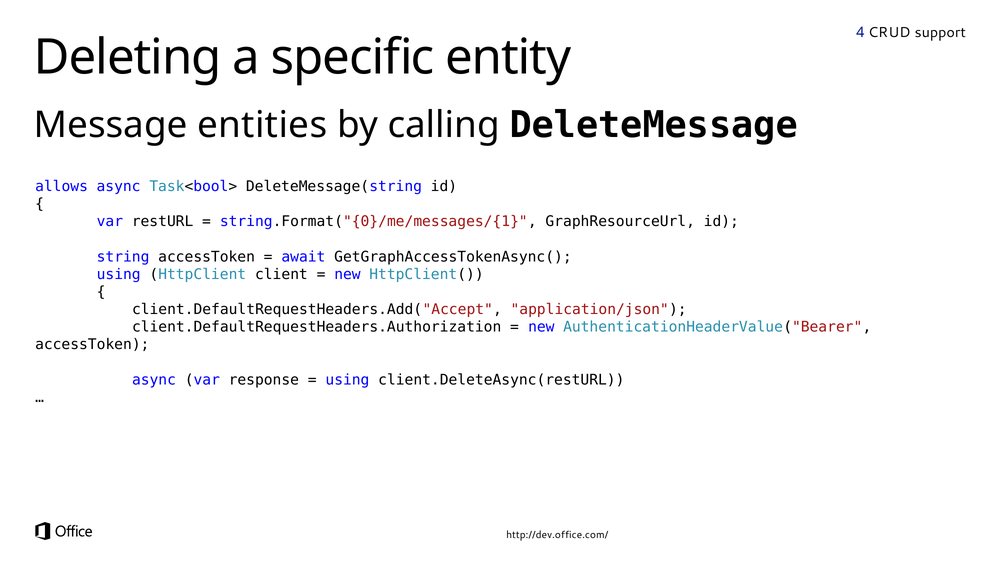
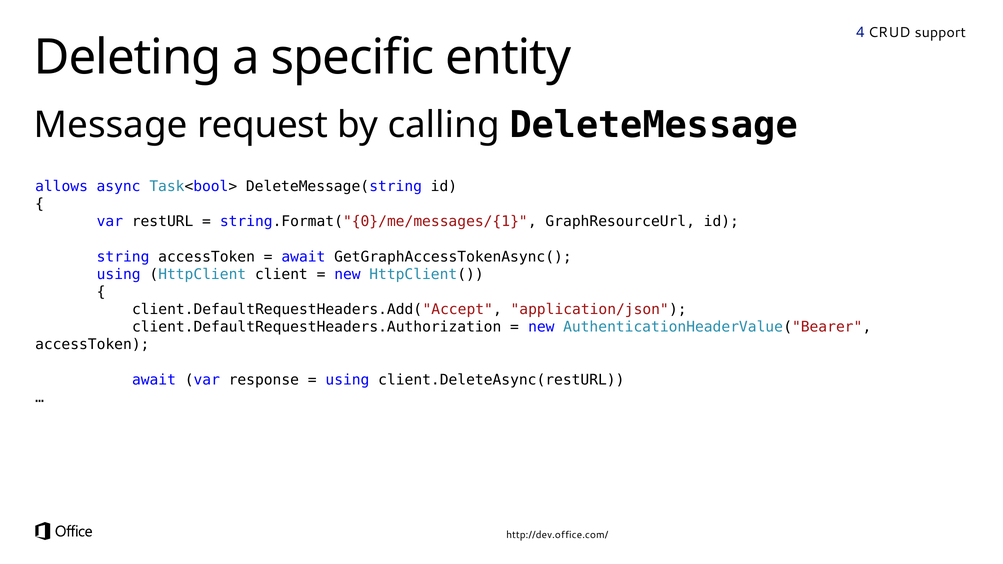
entities: entities -> request
async at (154, 380): async -> await
